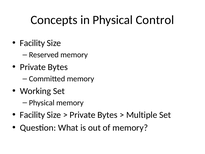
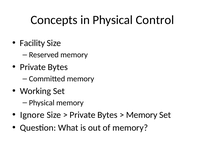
Facility at (32, 115): Facility -> Ignore
Multiple at (142, 115): Multiple -> Memory
